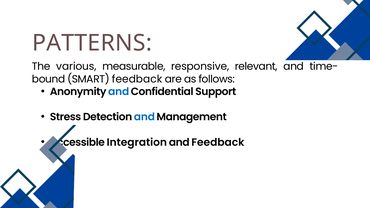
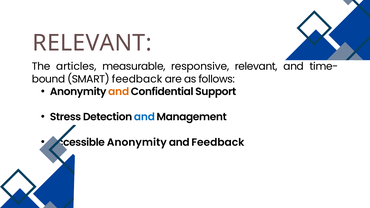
PATTERNS at (92, 43): PATTERNS -> RELEVANT
various: various -> articles
and at (119, 92) colour: blue -> orange
Integration at (137, 142): Integration -> Anonymity
